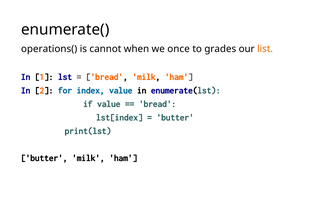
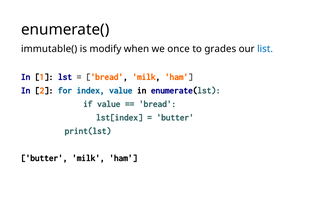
operations(: operations( -> immutable(
cannot: cannot -> modify
list colour: orange -> blue
